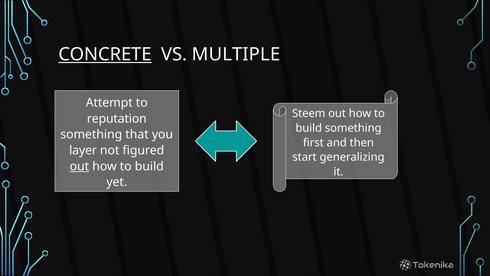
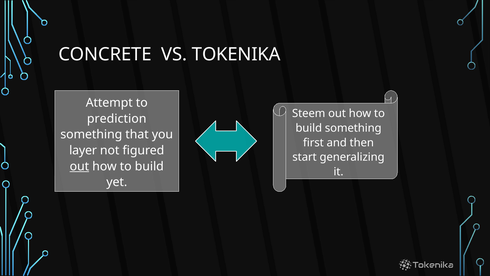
CONCRETE underline: present -> none
MULTIPLE: MULTIPLE -> TOKENIKA
reputation: reputation -> prediction
